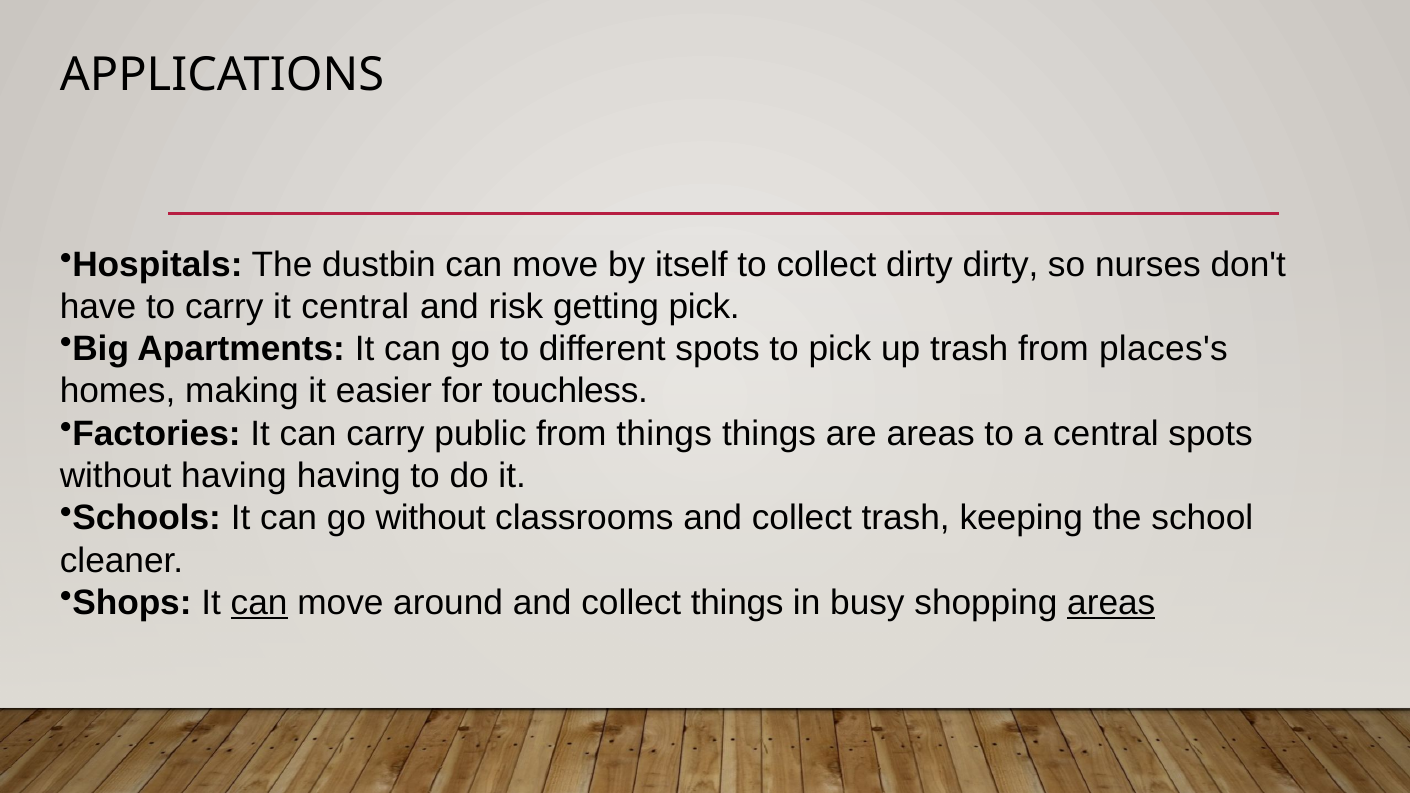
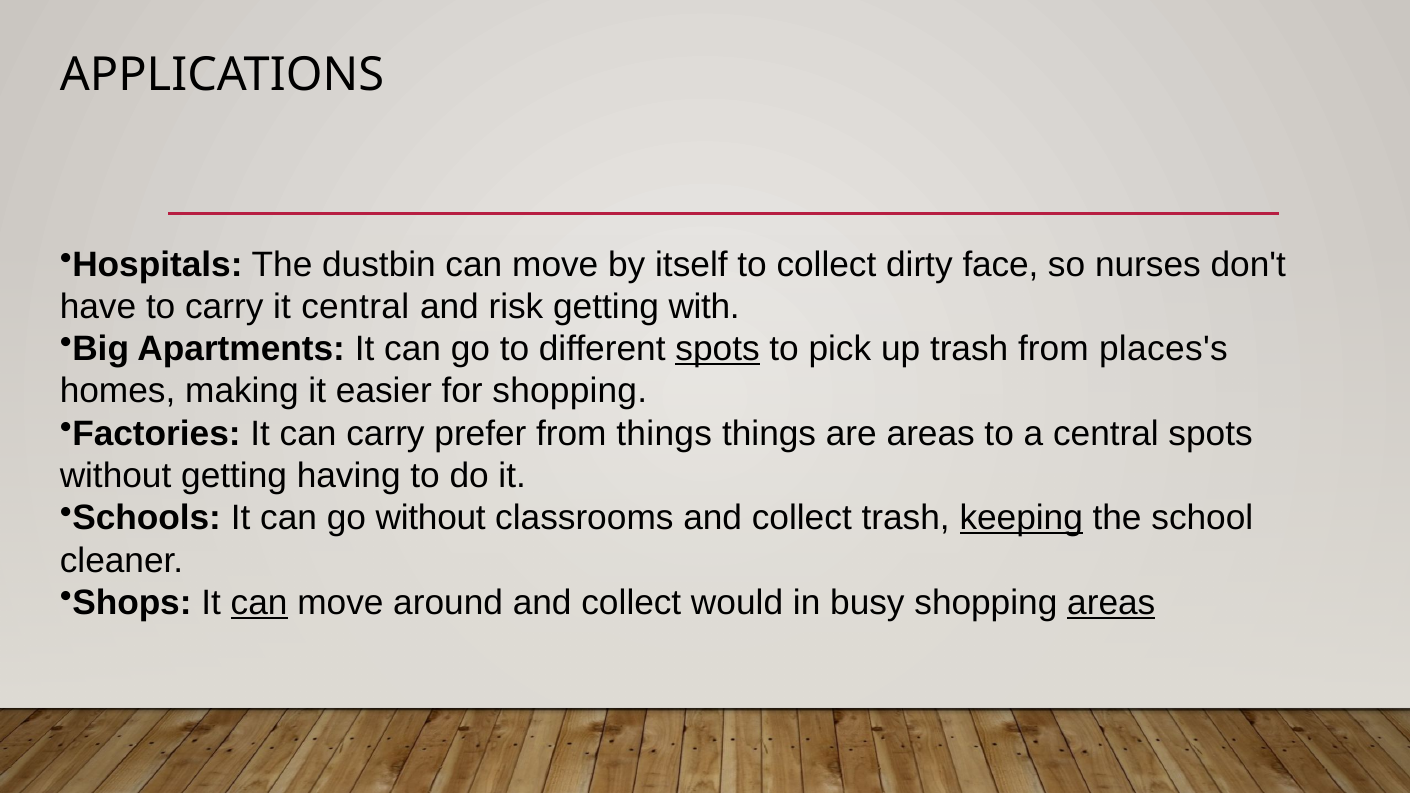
dirty dirty: dirty -> face
getting pick: pick -> with
spots at (718, 349) underline: none -> present
for touchless: touchless -> shopping
public: public -> prefer
without having: having -> getting
keeping underline: none -> present
collect things: things -> would
